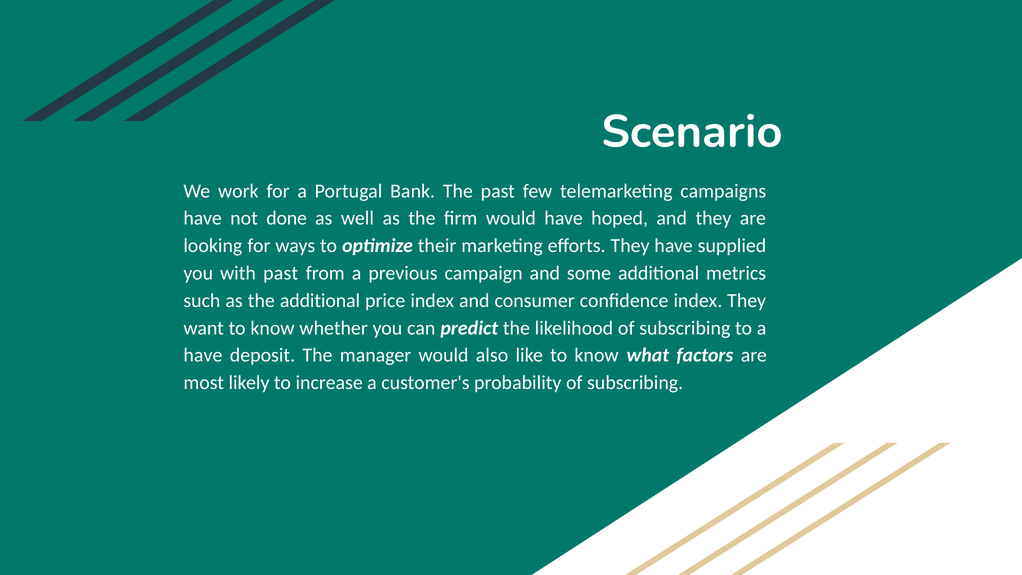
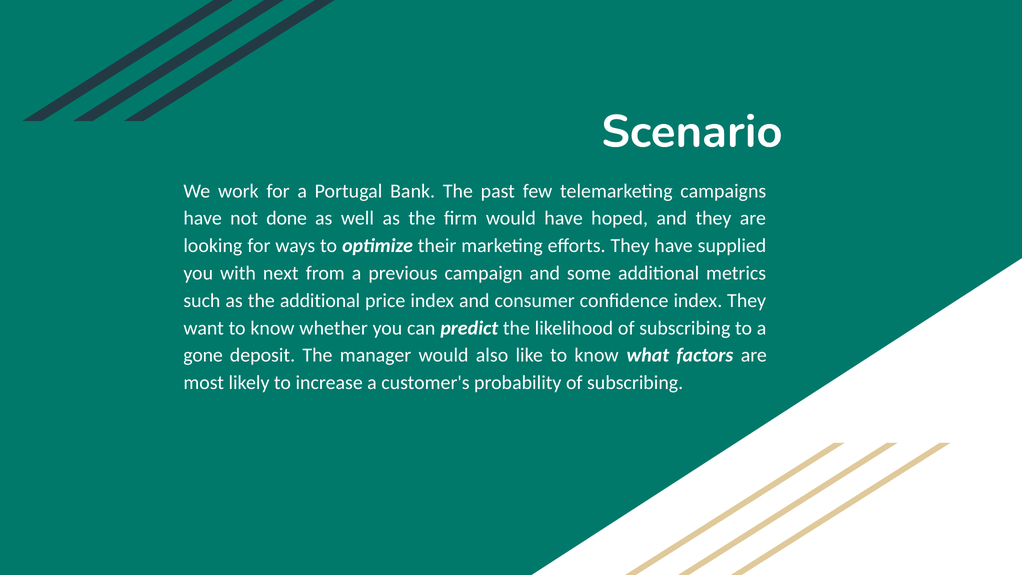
with past: past -> next
have at (203, 355): have -> gone
